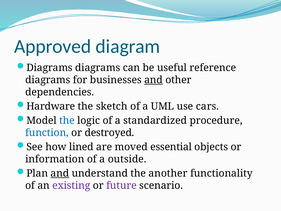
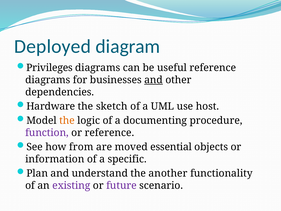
Approved: Approved -> Deployed
Diagrams at (49, 68): Diagrams -> Privileges
cars: cars -> host
the at (67, 120) colour: blue -> orange
standardized: standardized -> documenting
function colour: blue -> purple
or destroyed: destroyed -> reference
lined: lined -> from
outside: outside -> specific
and at (60, 173) underline: present -> none
